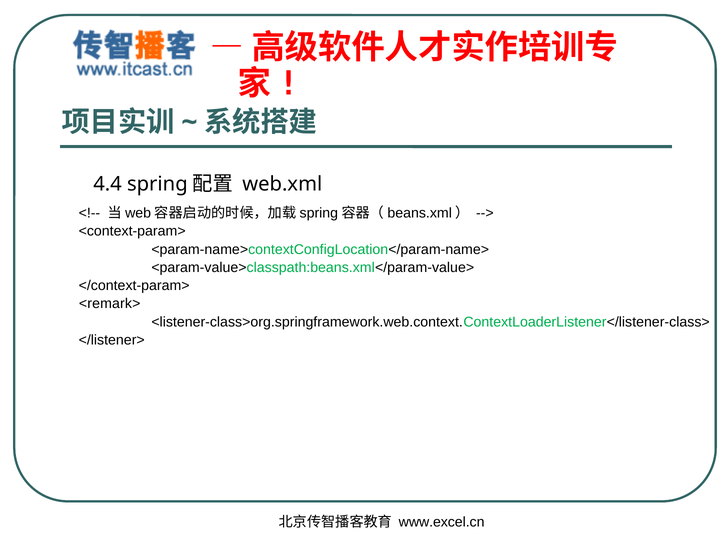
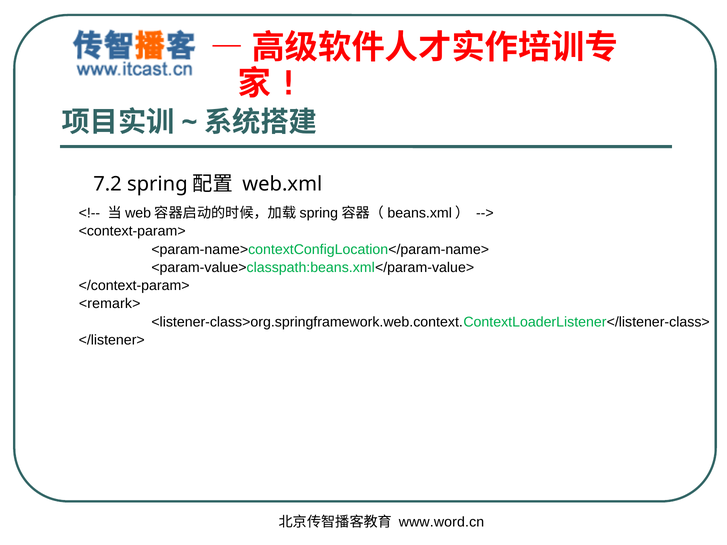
4.4: 4.4 -> 7.2
www.excel.cn: www.excel.cn -> www.word.cn
